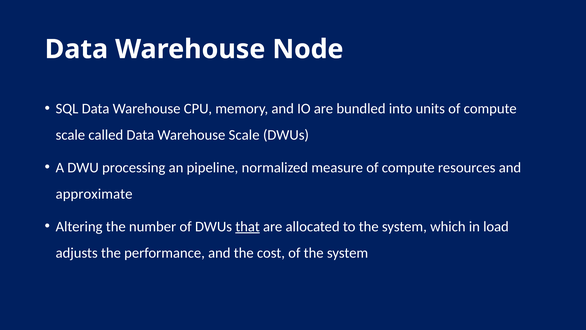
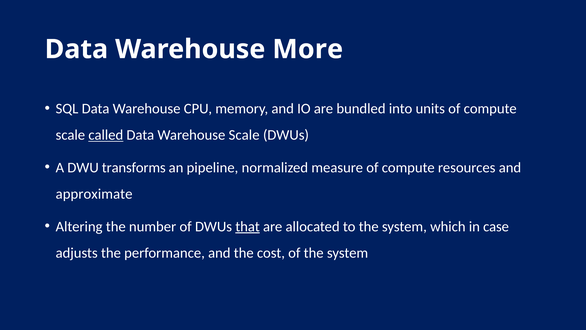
Node: Node -> More
called underline: none -> present
processing: processing -> transforms
load: load -> case
